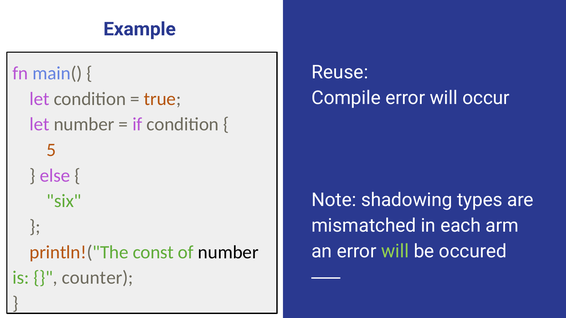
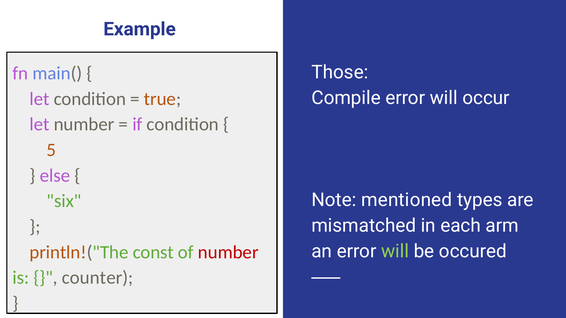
Reuse: Reuse -> Those
shadowing: shadowing -> mentioned
number at (228, 252) colour: black -> red
